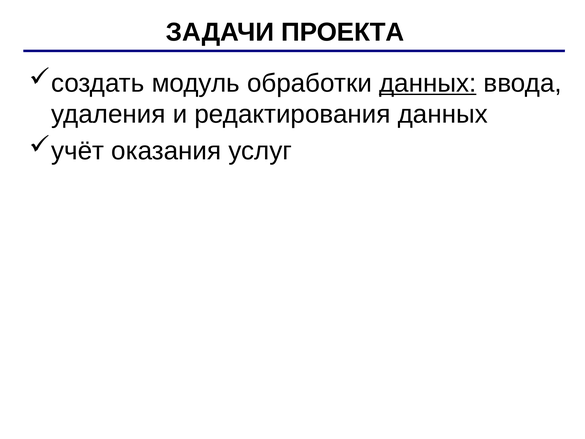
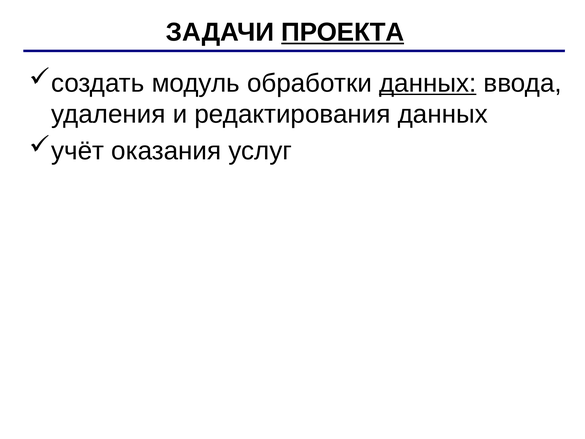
ПРОЕКТА underline: none -> present
